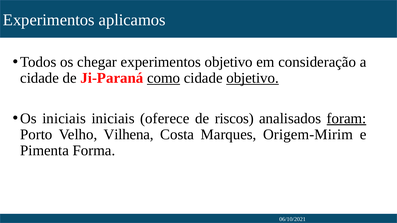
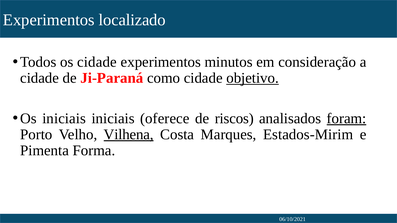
aplicamos: aplicamos -> localizado
os chegar: chegar -> cidade
experimentos objetivo: objetivo -> minutos
como underline: present -> none
Vilhena underline: none -> present
Origem-Mirim: Origem-Mirim -> Estados-Mirim
